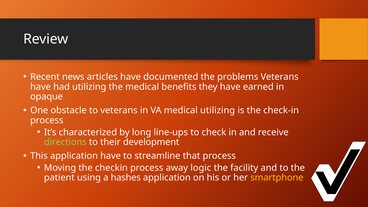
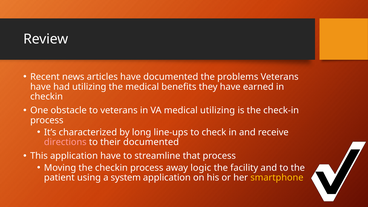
opaque at (47, 97): opaque -> checkin
directions colour: light green -> pink
their development: development -> documented
hashes: hashes -> system
